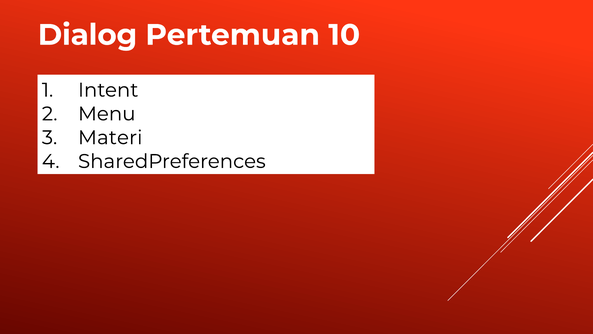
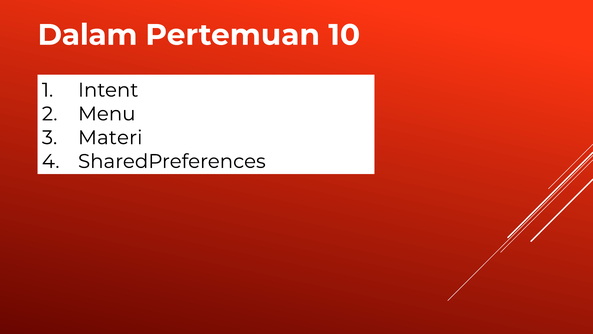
Dialog: Dialog -> Dalam
